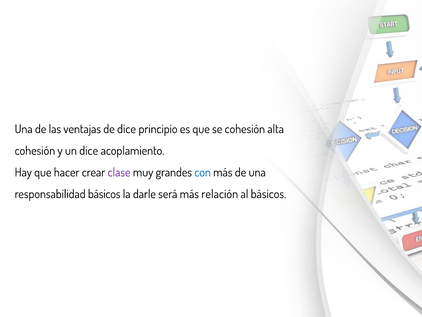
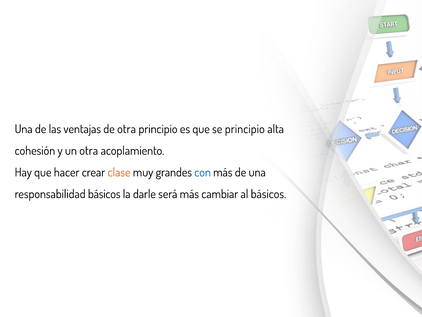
de dice: dice -> otra
se cohesión: cohesión -> principio
un dice: dice -> otra
clase colour: purple -> orange
relación: relación -> cambiar
